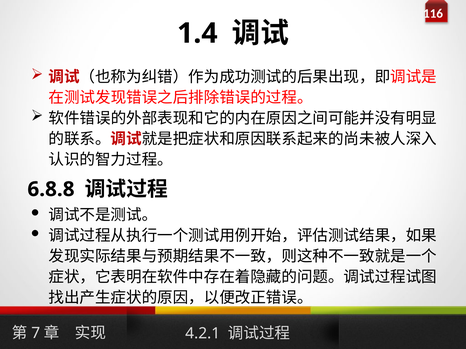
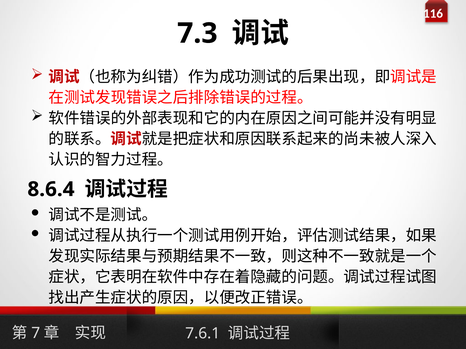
1.4: 1.4 -> 7.3
6.8.8: 6.8.8 -> 8.6.4
4.2.1: 4.2.1 -> 7.6.1
